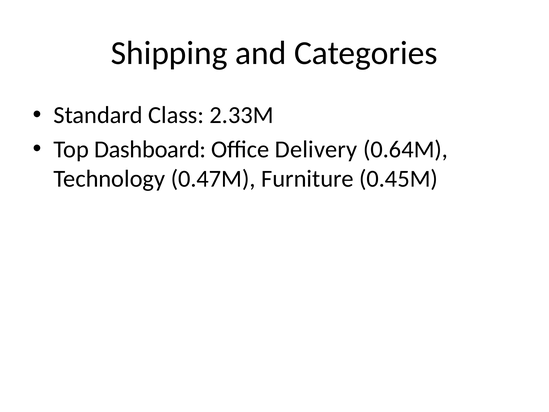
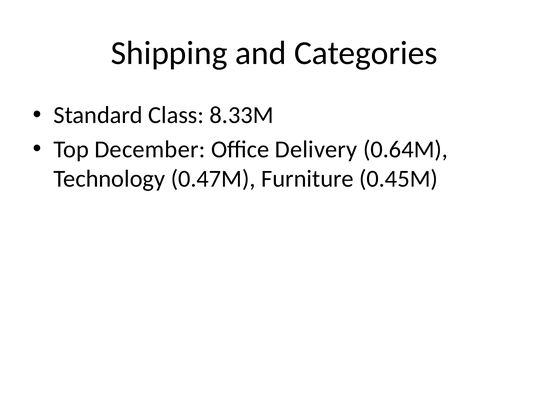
2.33M: 2.33M -> 8.33M
Dashboard: Dashboard -> December
